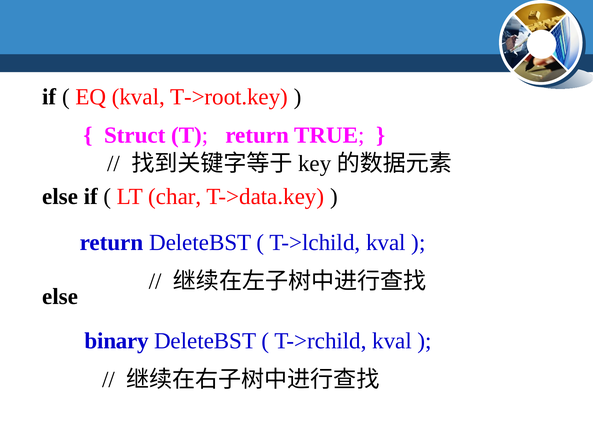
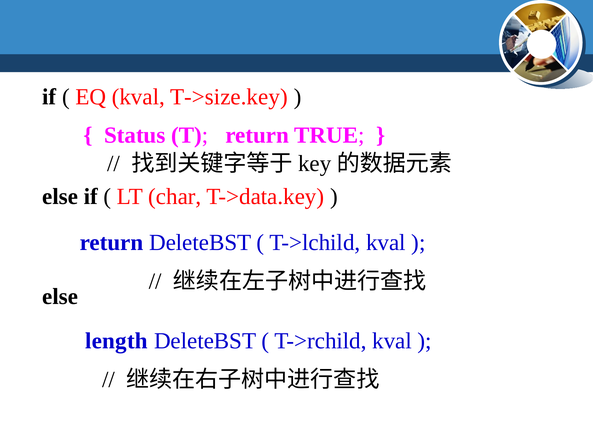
T->root.key: T->root.key -> T->size.key
Struct: Struct -> Status
binary: binary -> length
